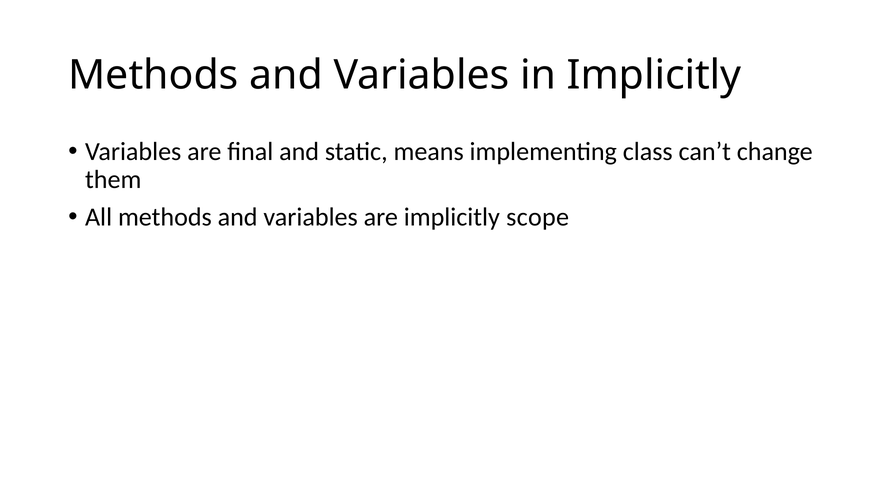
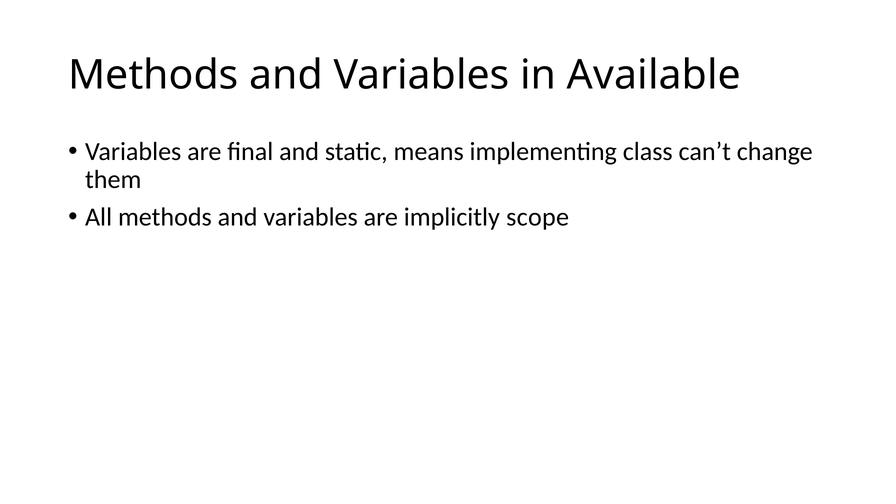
in Implicitly: Implicitly -> Available
